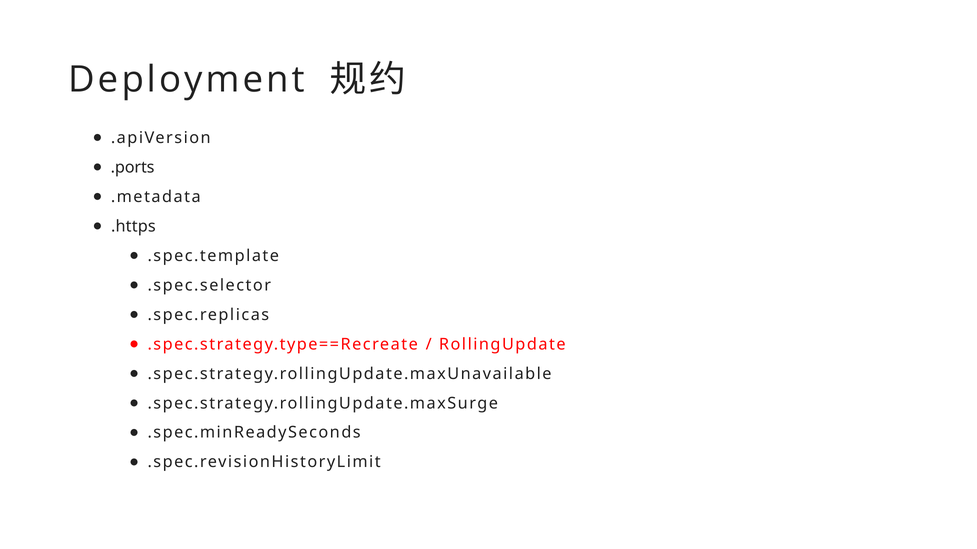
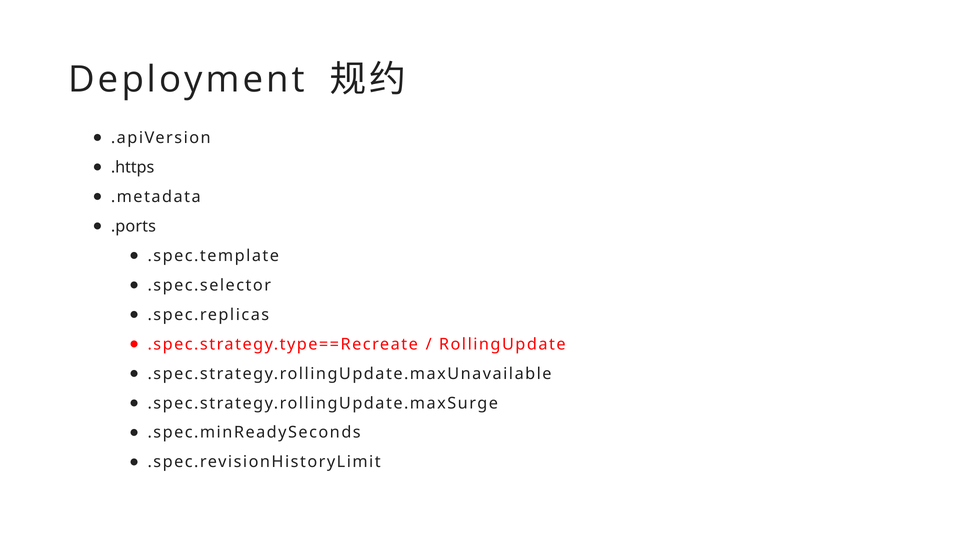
.ports: .ports -> .https
.https: .https -> .ports
